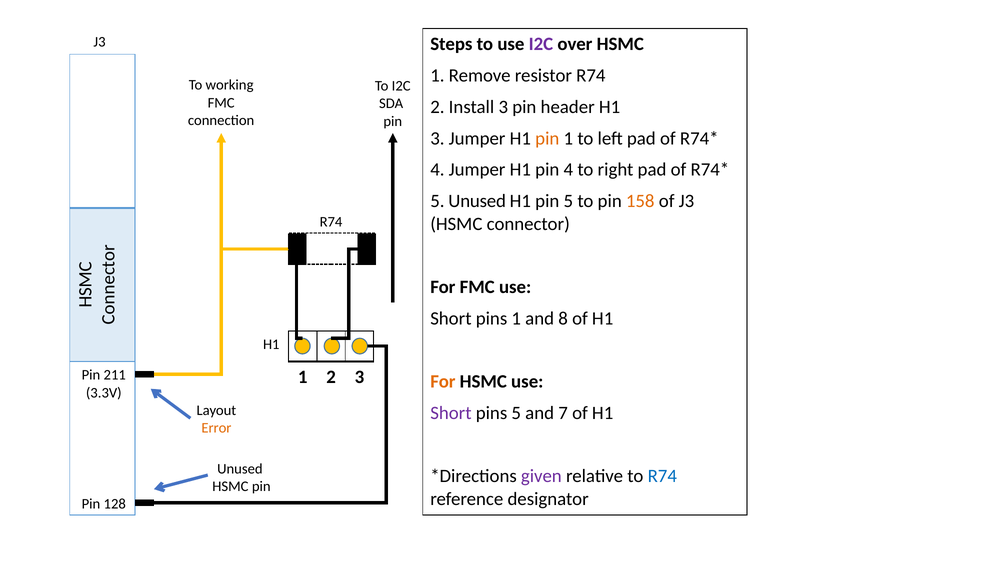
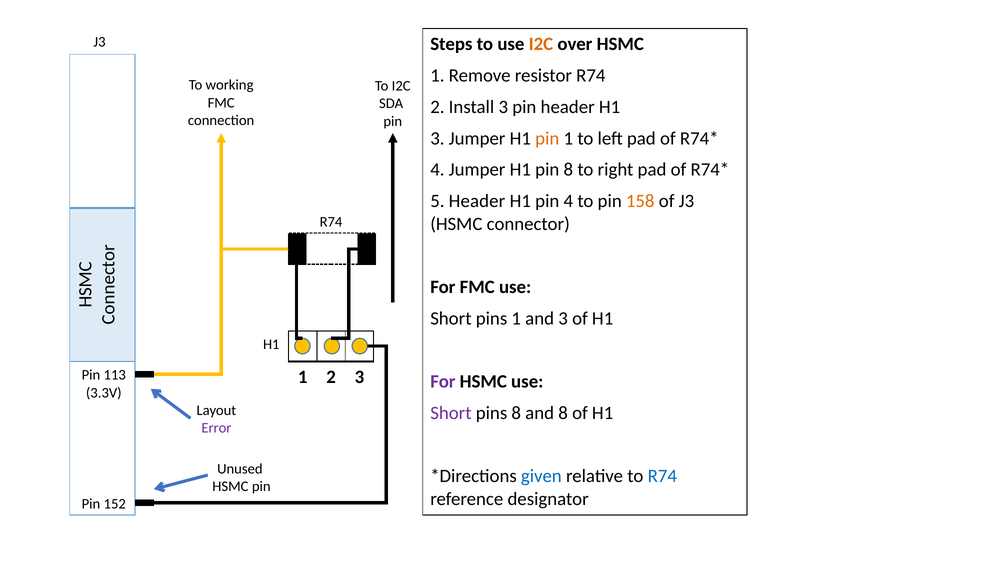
I2C at (541, 44) colour: purple -> orange
pin 4: 4 -> 8
5 Unused: Unused -> Header
pin 5: 5 -> 4
and 8: 8 -> 3
211: 211 -> 113
For at (443, 382) colour: orange -> purple
pins 5: 5 -> 8
and 7: 7 -> 8
Error colour: orange -> purple
given colour: purple -> blue
128: 128 -> 152
